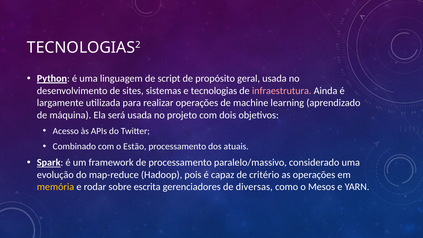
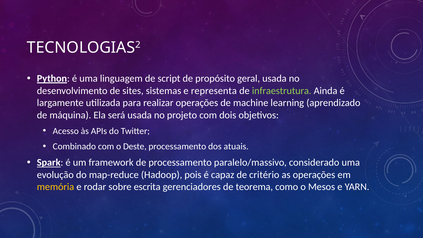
tecnologias: tecnologias -> representa
infraestrutura colour: pink -> light green
Estão: Estão -> Deste
diversas: diversas -> teorema
